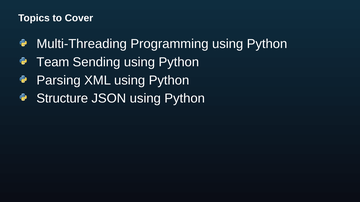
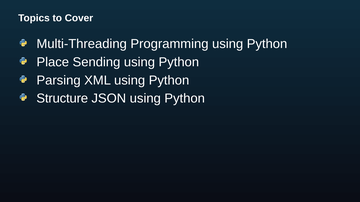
Team: Team -> Place
